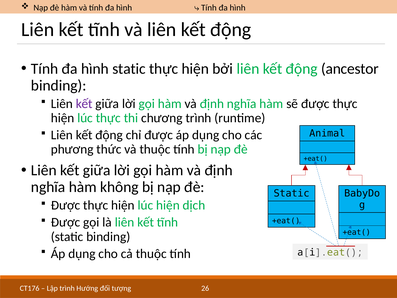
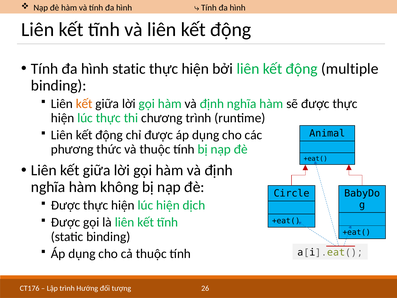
ancestor: ancestor -> multiple
kết at (84, 104) colour: purple -> orange
Static at (292, 193): Static -> Circle
